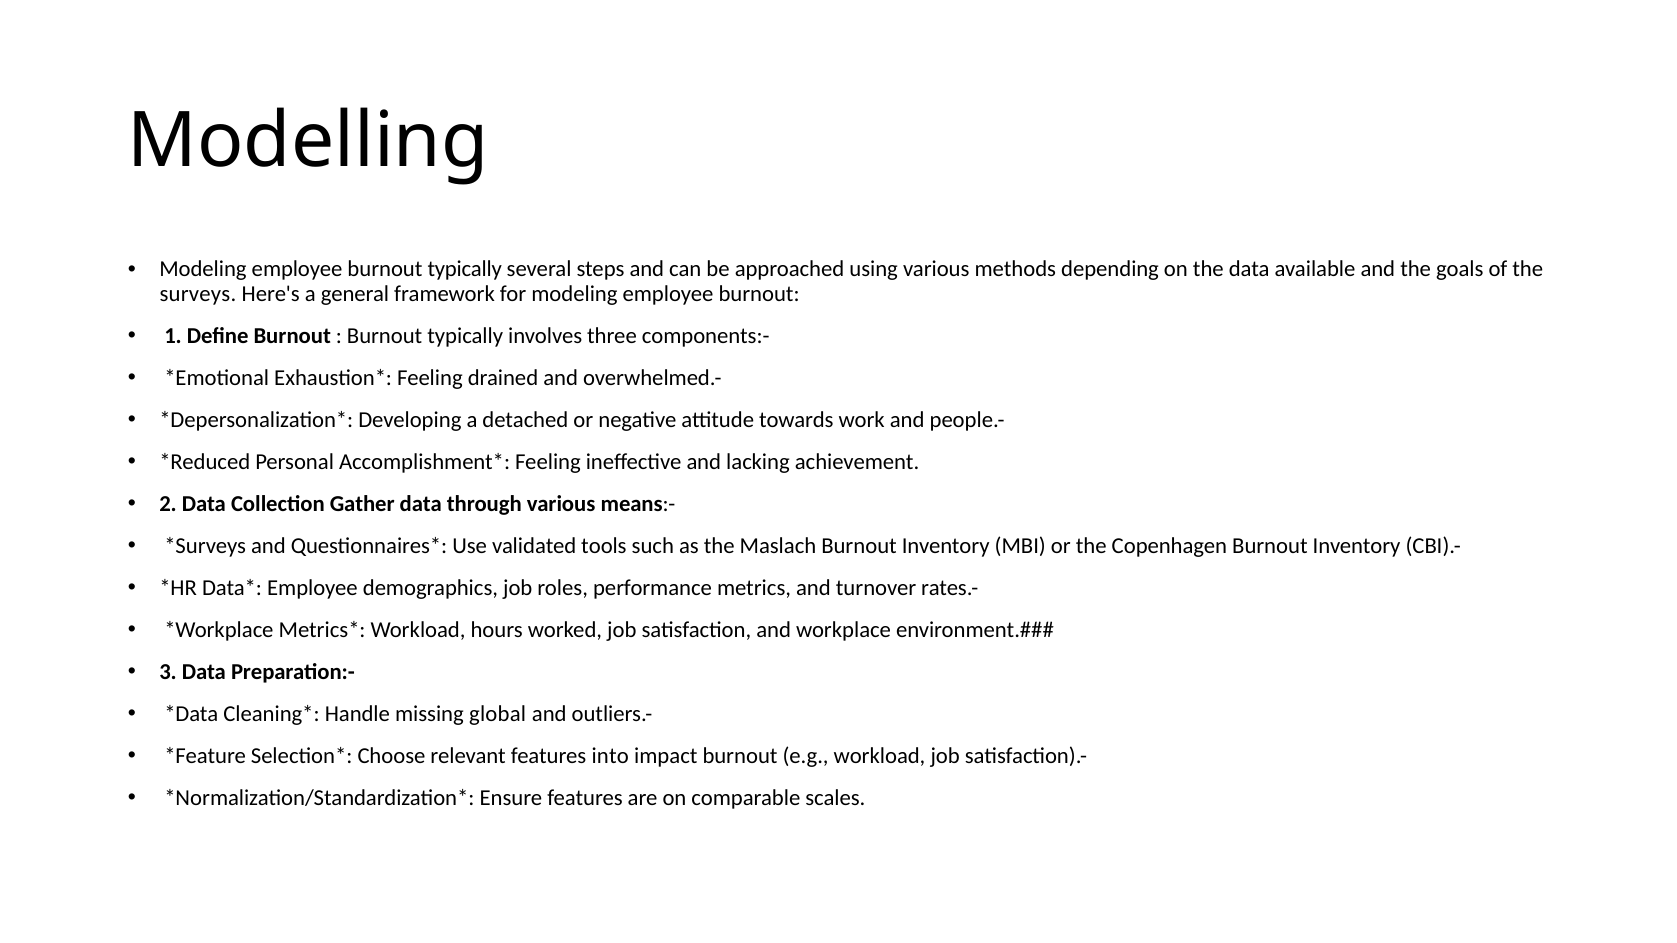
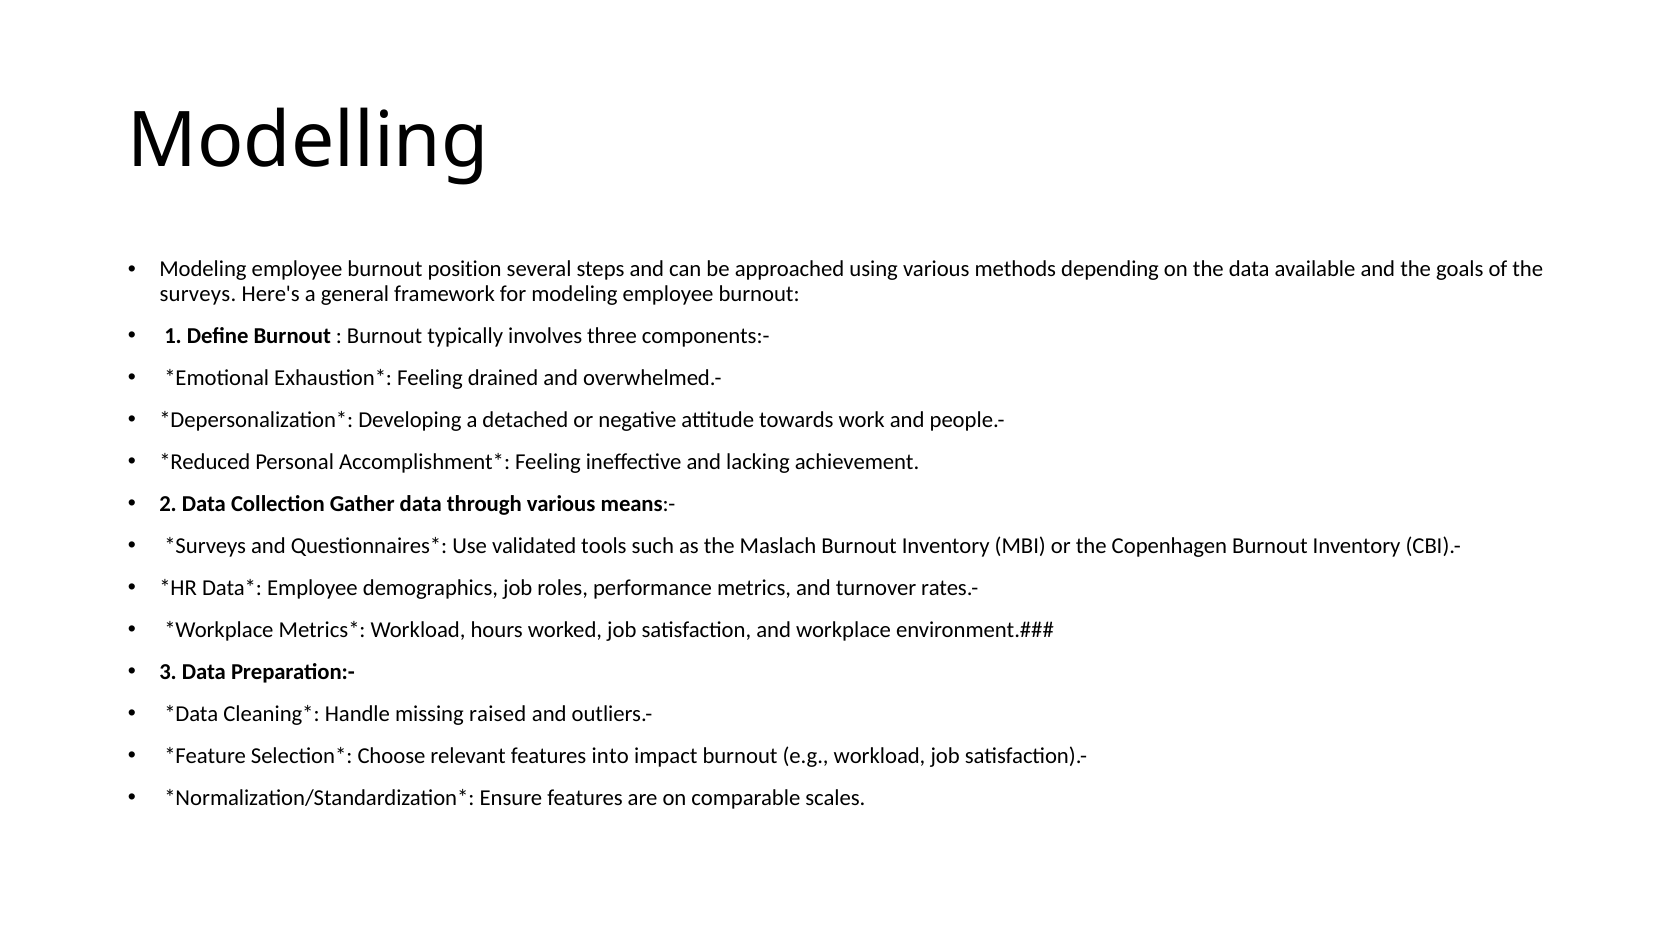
employee burnout typically: typically -> position
global: global -> raised
